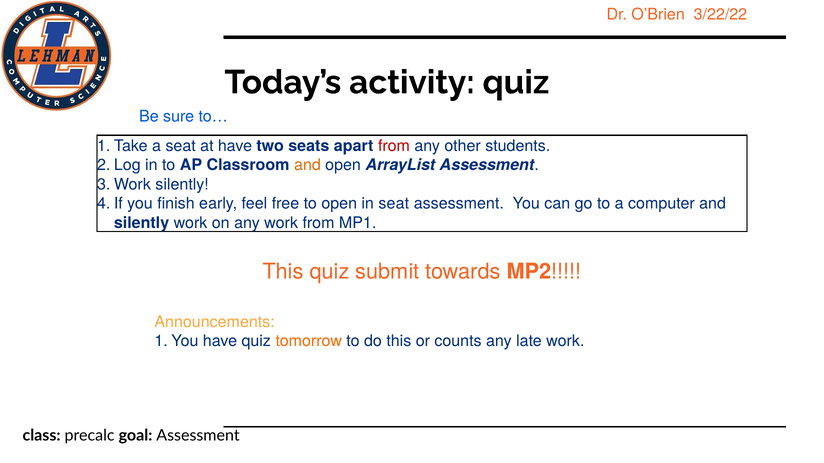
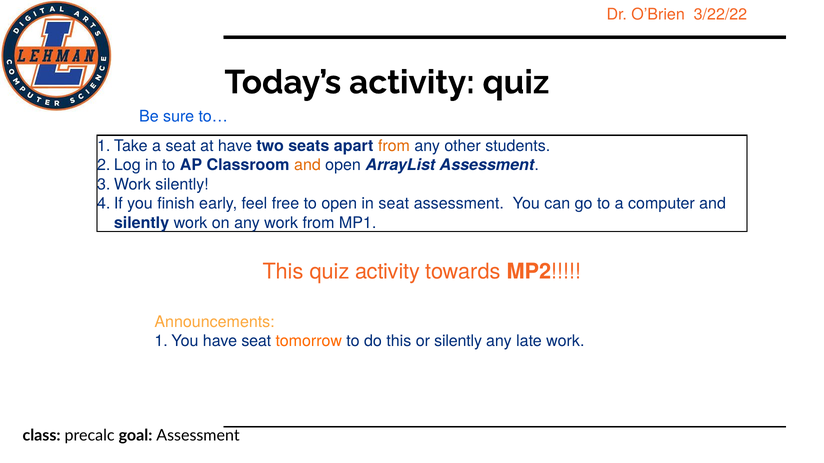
from at (394, 146) colour: red -> orange
quiz submit: submit -> activity
have quiz: quiz -> seat
or counts: counts -> silently
